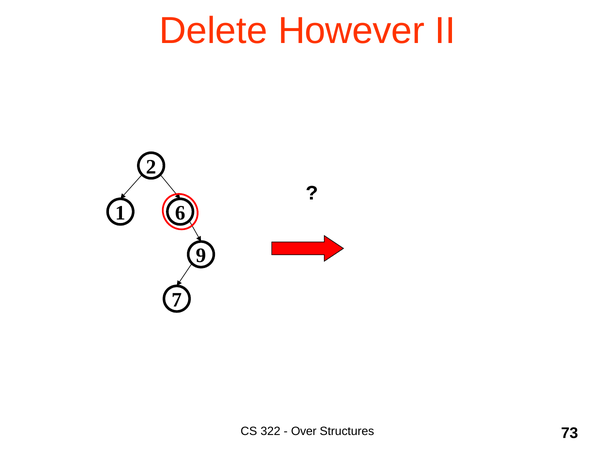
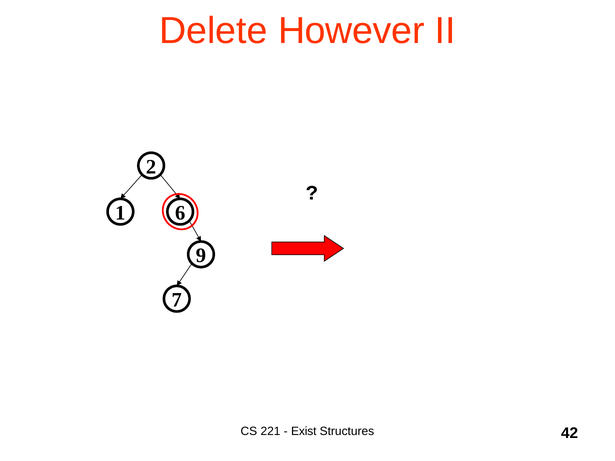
322: 322 -> 221
Over: Over -> Exist
73: 73 -> 42
